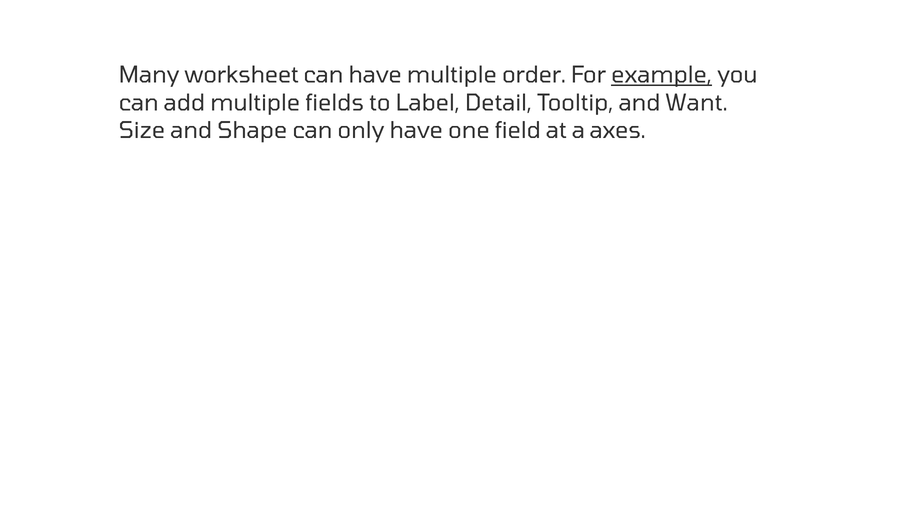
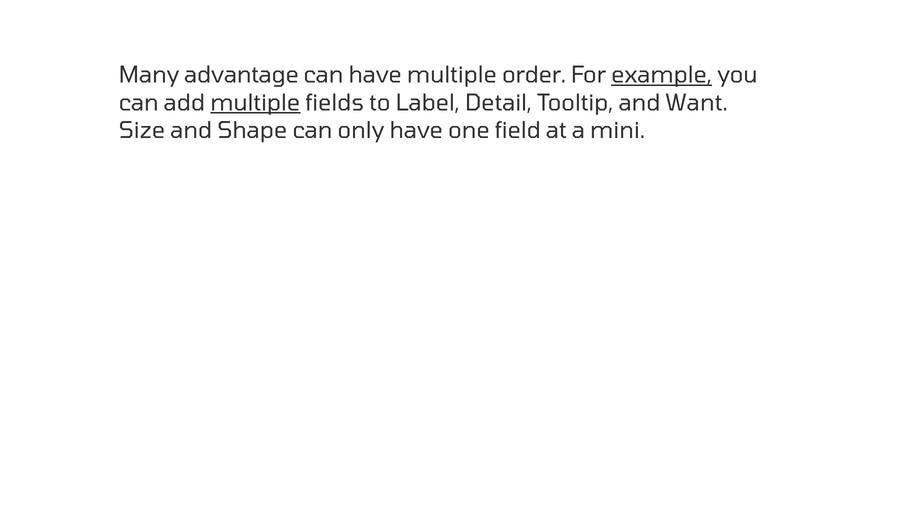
worksheet: worksheet -> advantage
multiple at (255, 103) underline: none -> present
axes: axes -> mini
